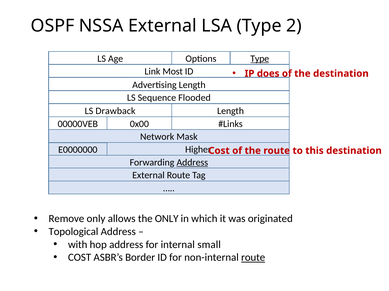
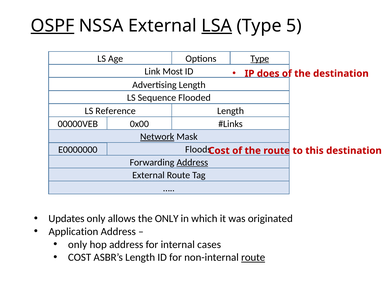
OSPF underline: none -> present
LSA underline: none -> present
2: 2 -> 5
Drawback: Drawback -> Reference
Network underline: none -> present
Higher: Higher -> Floods
Remove: Remove -> Updates
Topological: Topological -> Application
with at (78, 245): with -> only
small: small -> cases
ASBR’s Border: Border -> Length
